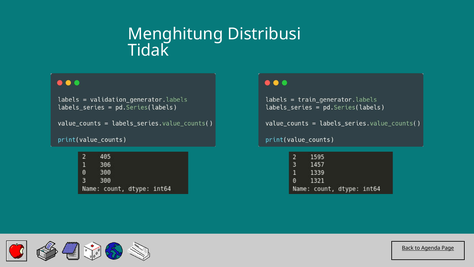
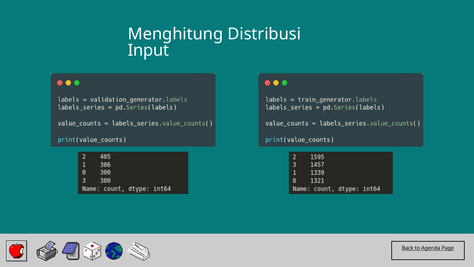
Tidak: Tidak -> Input
